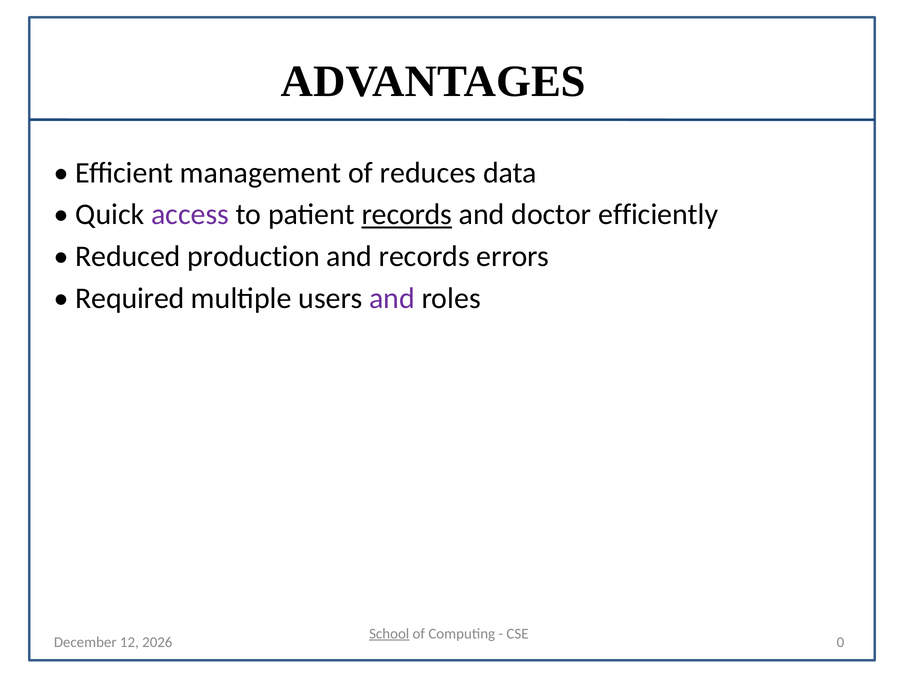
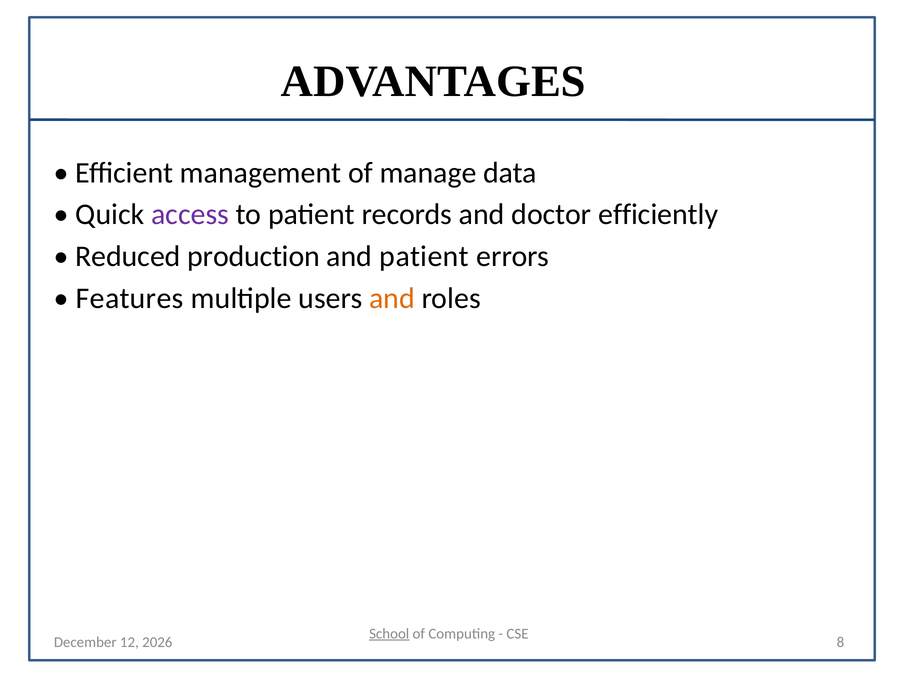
reduces: reduces -> manage
records at (407, 215) underline: present -> none
and records: records -> patient
Required: Required -> Features
and at (392, 299) colour: purple -> orange
0: 0 -> 8
